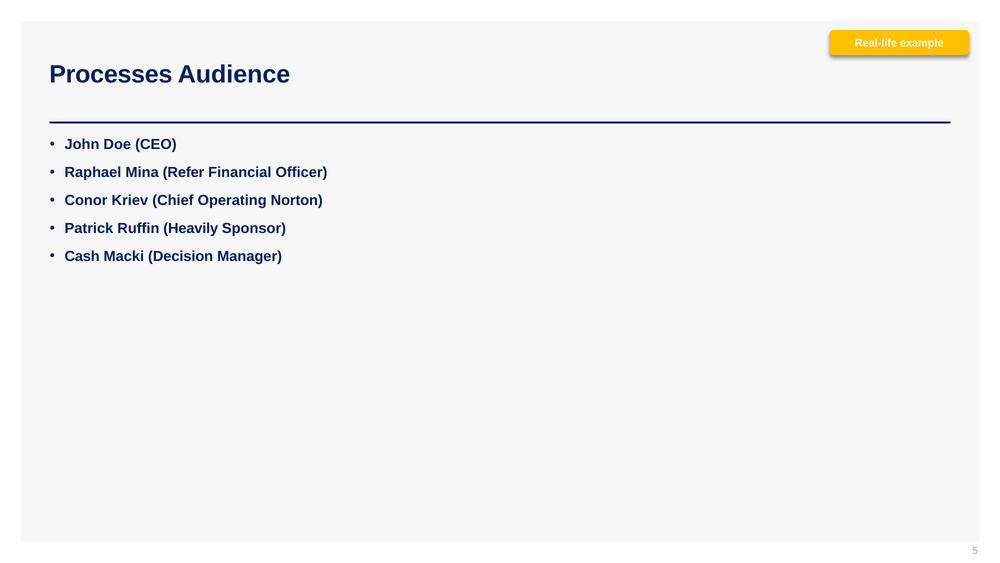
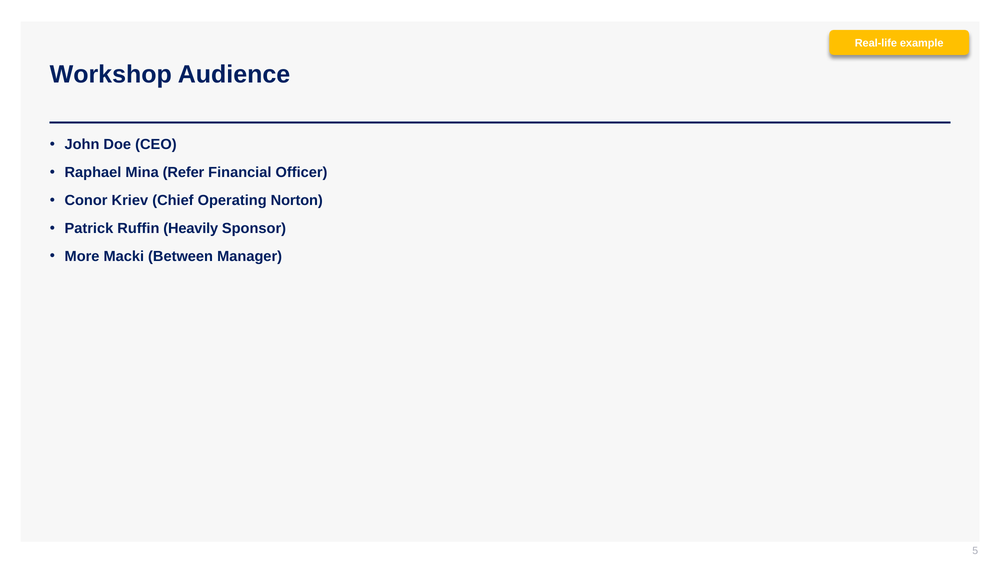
Processes: Processes -> Workshop
Cash: Cash -> More
Decision: Decision -> Between
